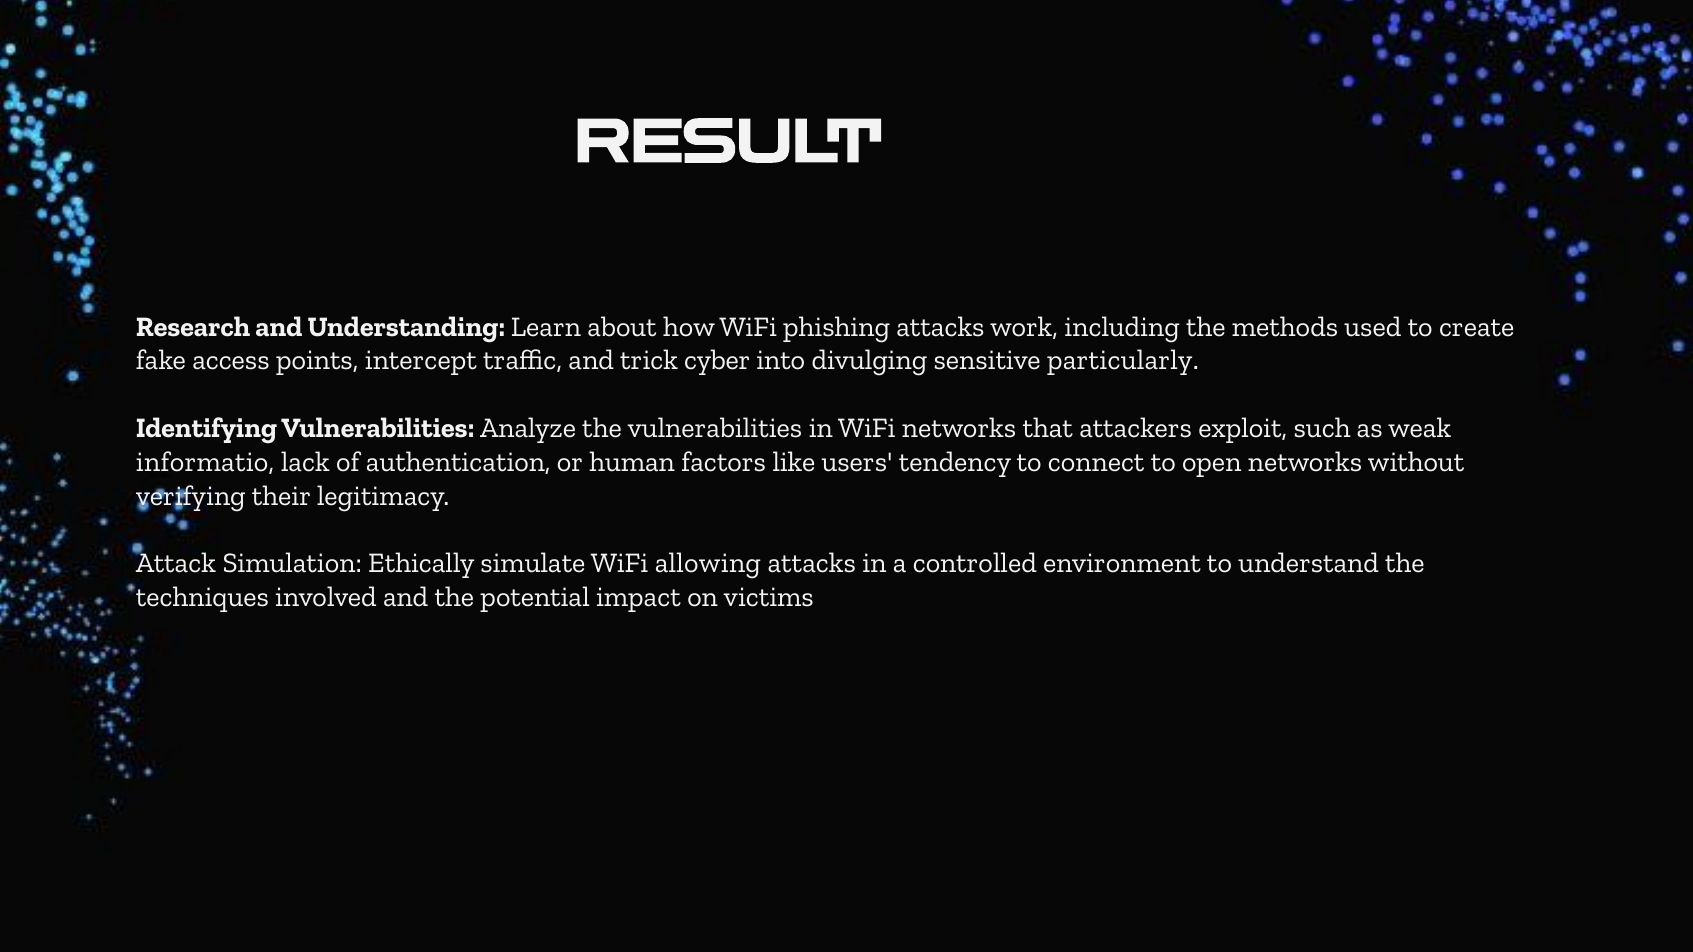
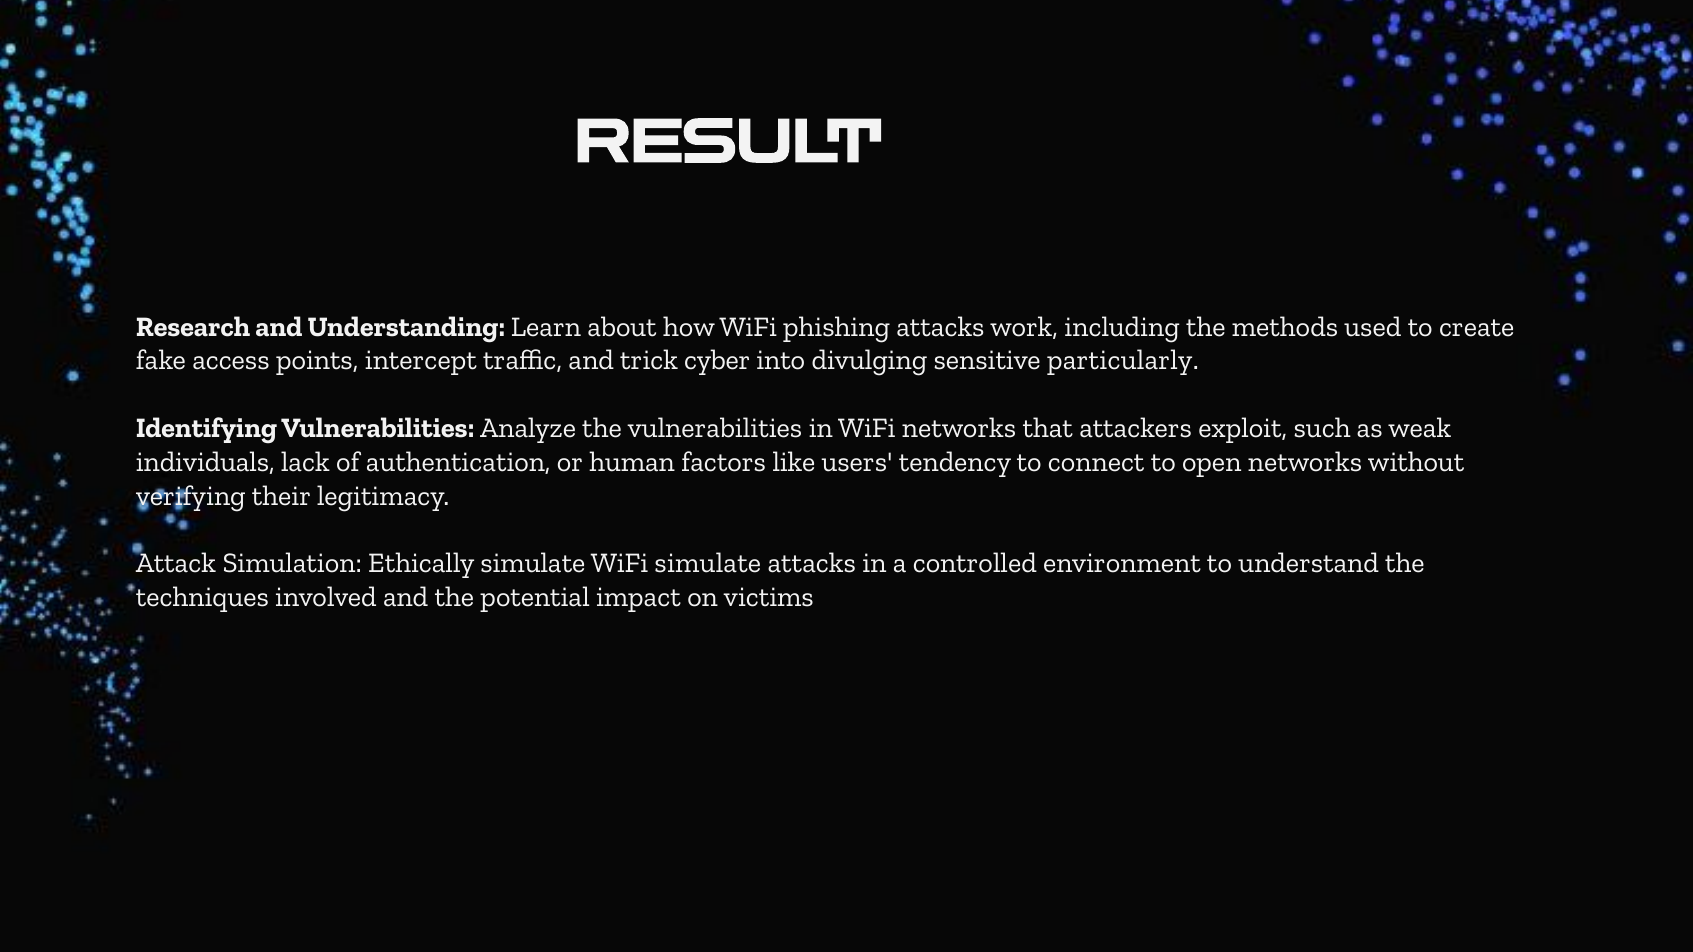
informatio: informatio -> individuals
WiFi allowing: allowing -> simulate
